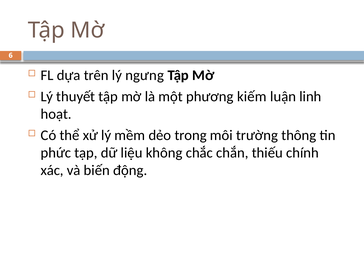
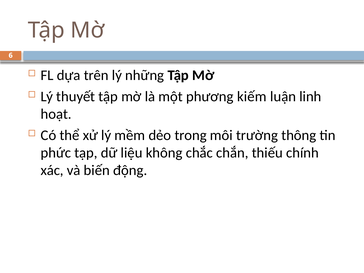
ngưng: ngưng -> những
